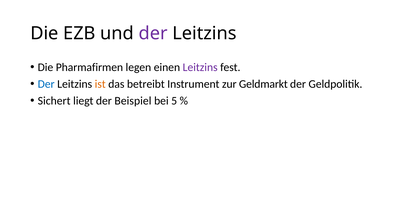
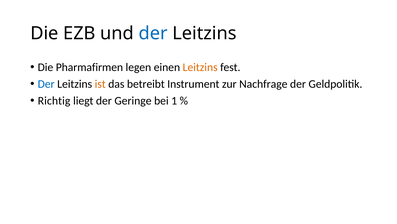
der at (153, 33) colour: purple -> blue
Leitzins at (200, 67) colour: purple -> orange
Geldmarkt: Geldmarkt -> Nachfrage
Sichert: Sichert -> Richtig
Beispiel: Beispiel -> Geringe
5: 5 -> 1
